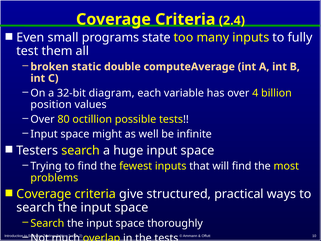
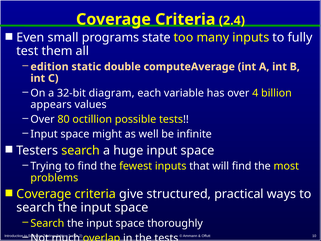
broken at (50, 67): broken -> edition
position: position -> appears
